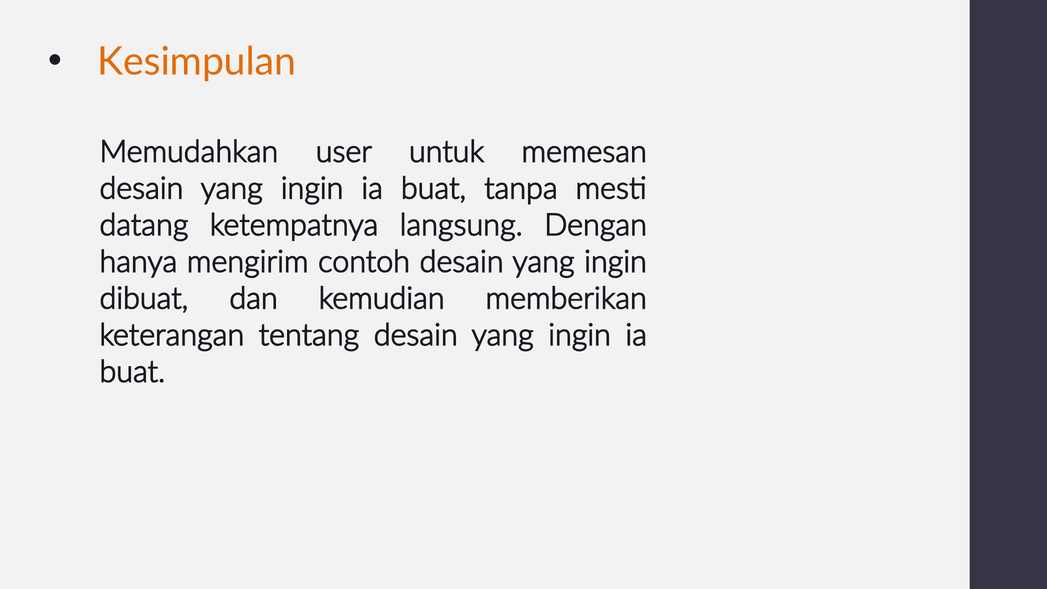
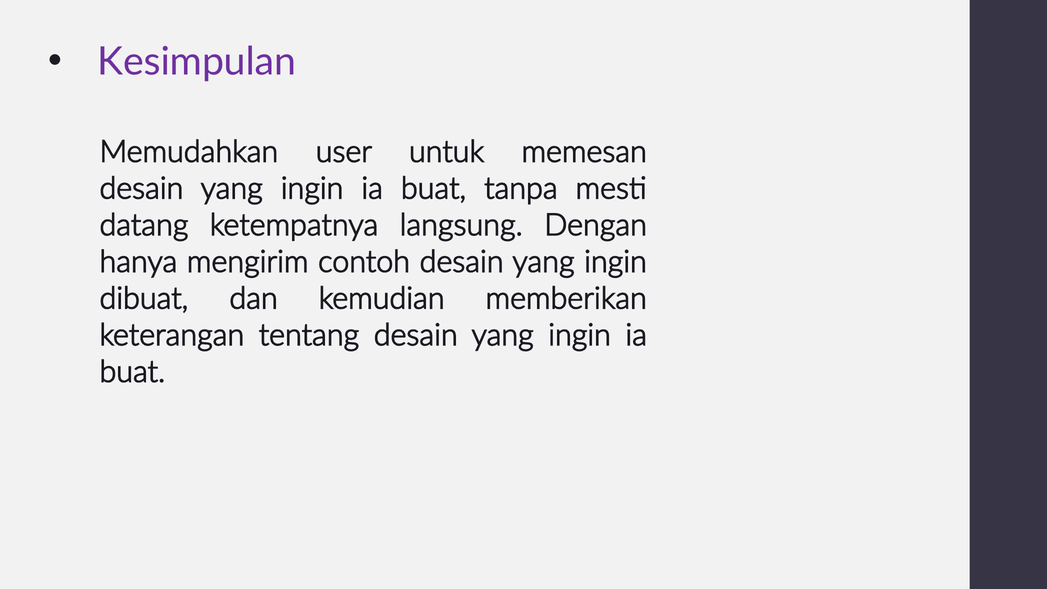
Kesimpulan colour: orange -> purple
